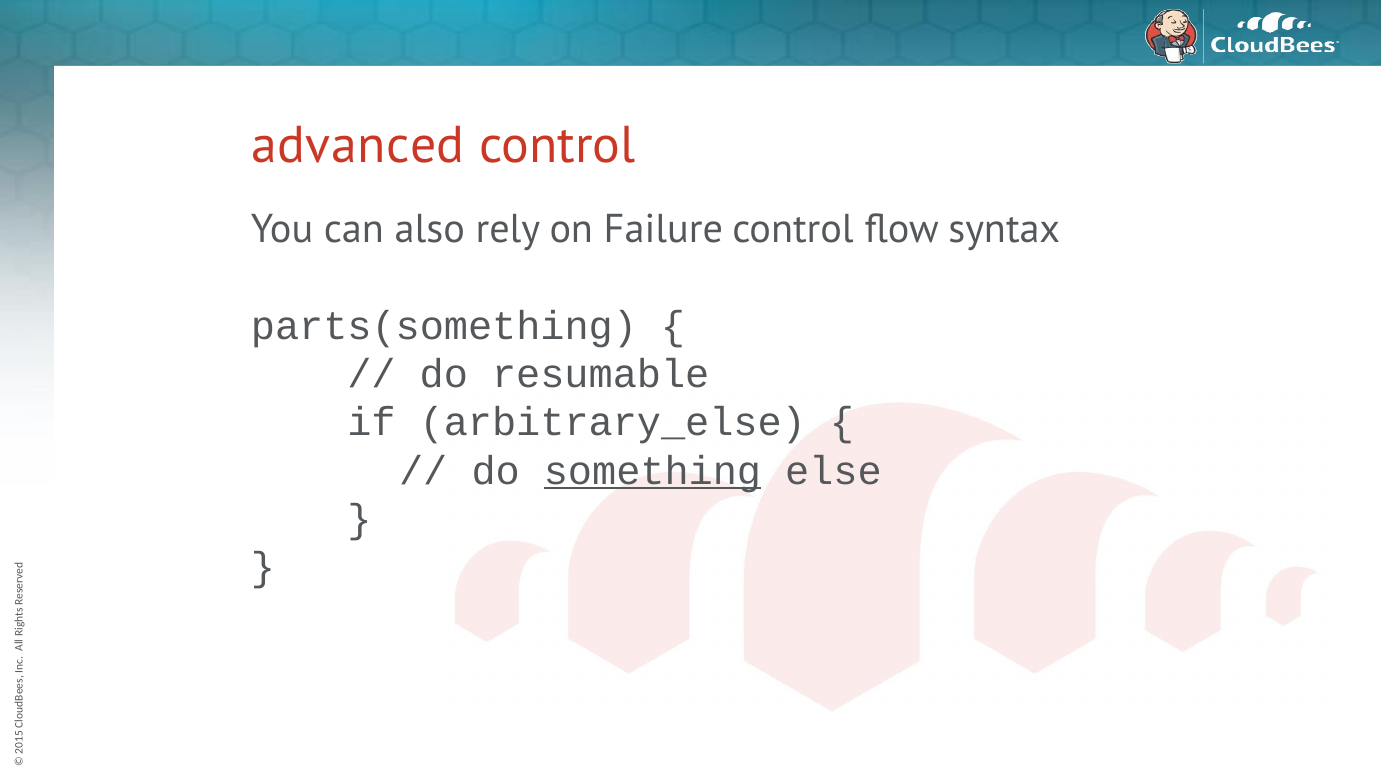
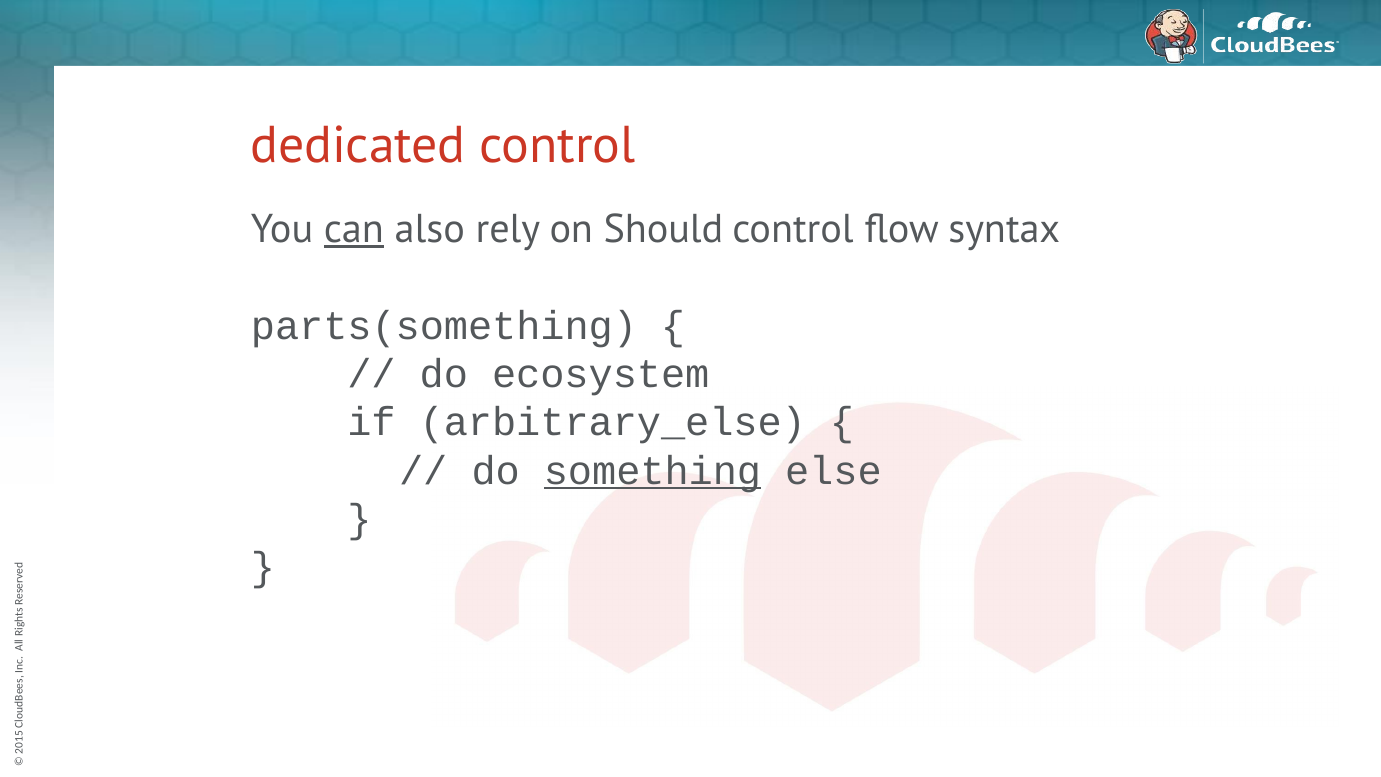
advanced: advanced -> dedicated
can underline: none -> present
Failure: Failure -> Should
resumable: resumable -> ecosystem
